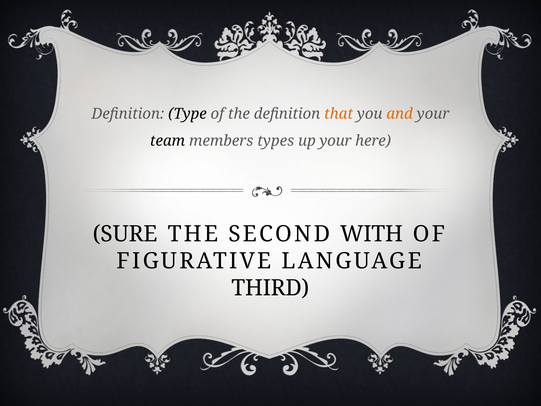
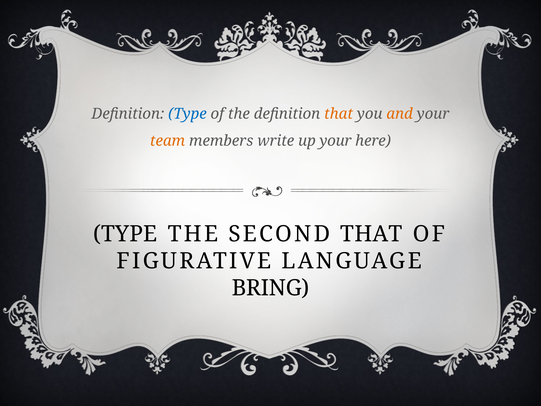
Type at (187, 114) colour: black -> blue
team colour: black -> orange
types: types -> write
SURE at (125, 234): SURE -> TYPE
SECOND WITH: WITH -> THAT
THIRD: THIRD -> BRING
